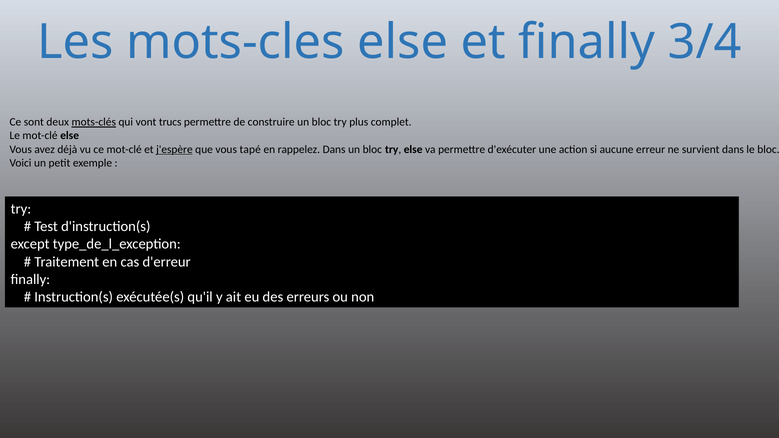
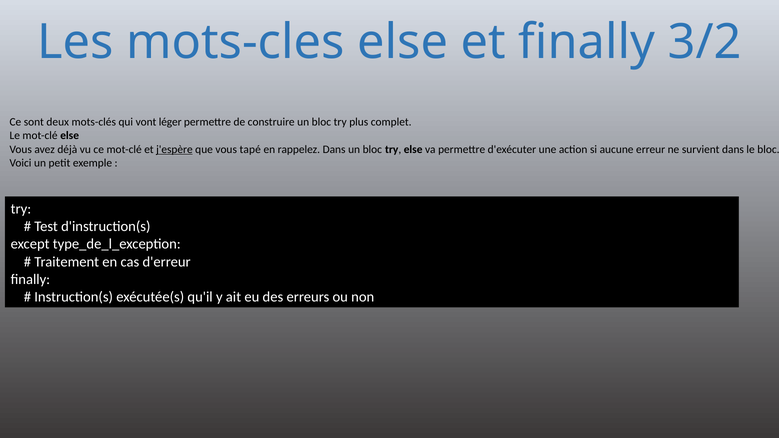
3/4: 3/4 -> 3/2
mots-clés underline: present -> none
trucs: trucs -> léger
